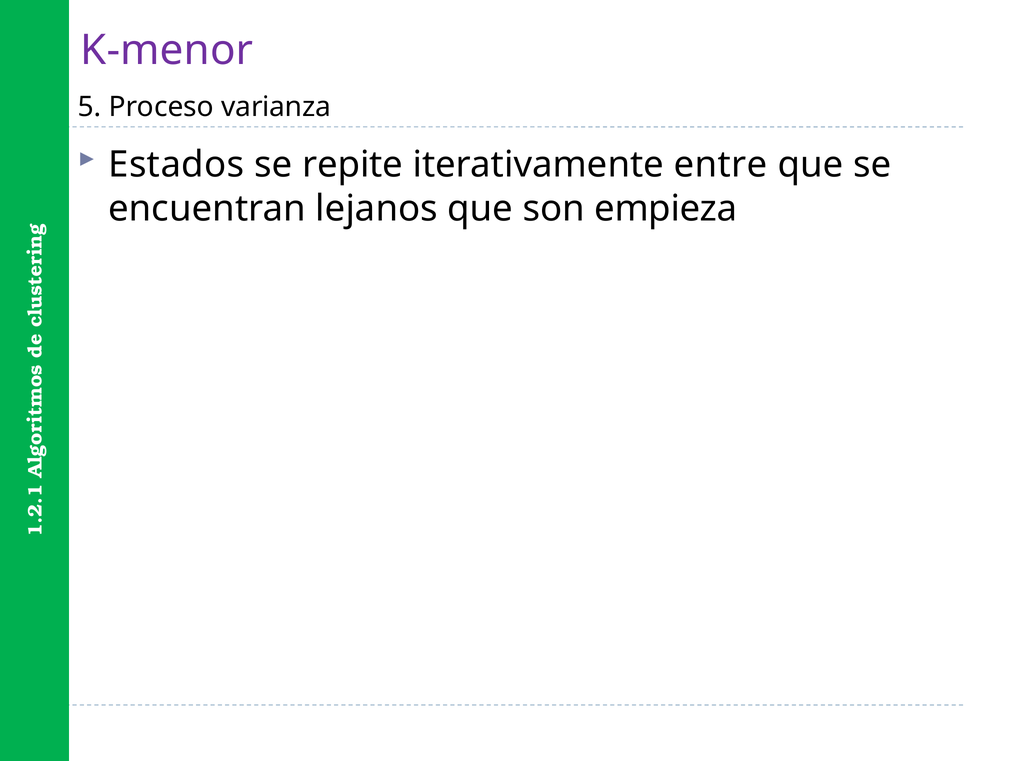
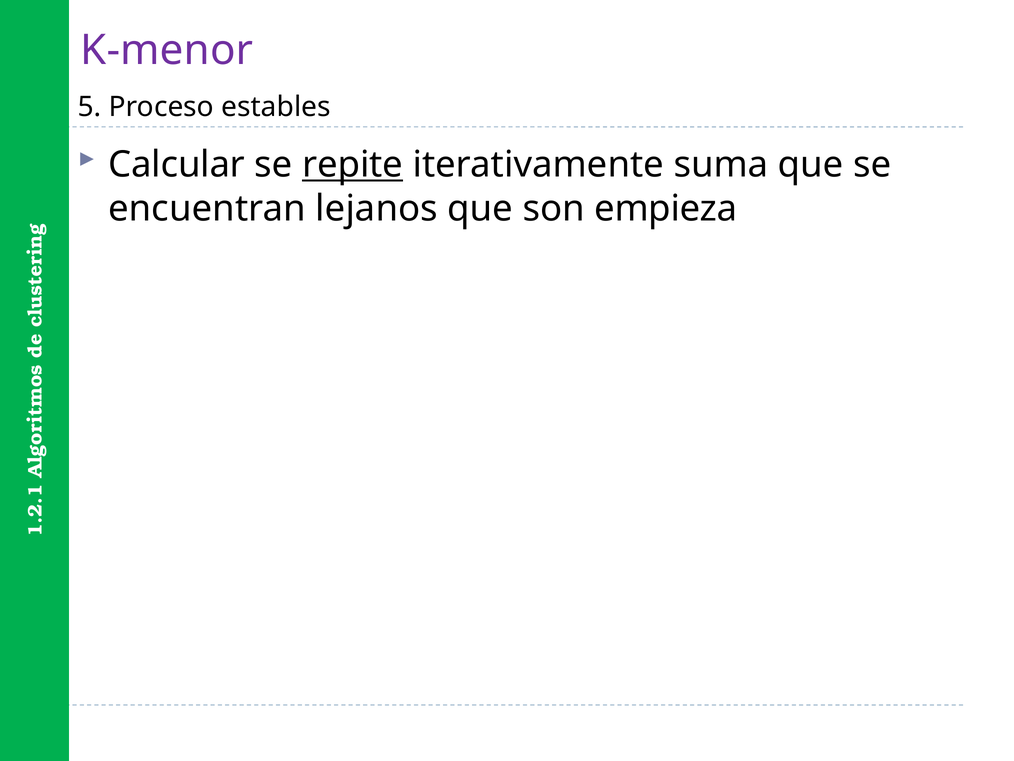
varianza: varianza -> estables
Estados: Estados -> Calcular
repite underline: none -> present
entre: entre -> suma
